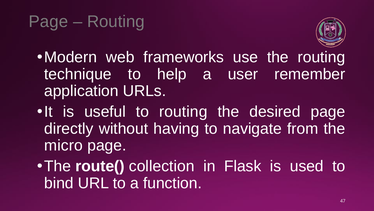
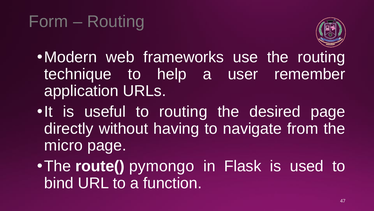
Page at (48, 22): Page -> Form
collection: collection -> pymongo
